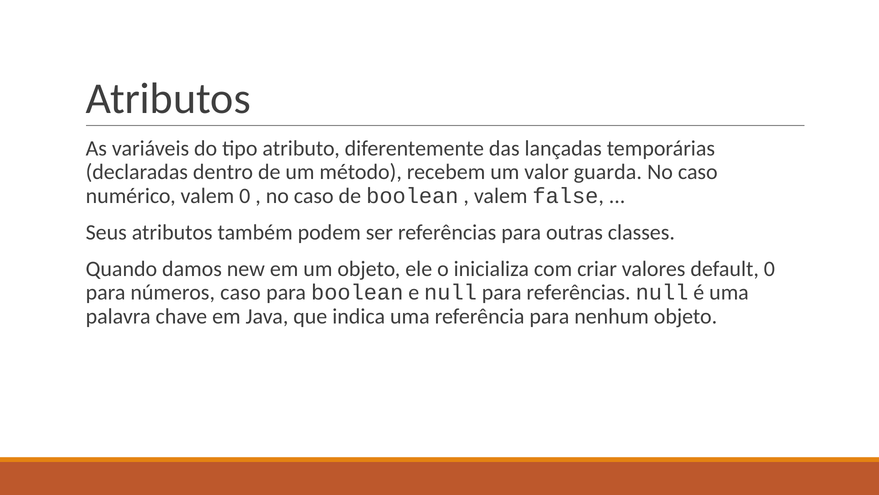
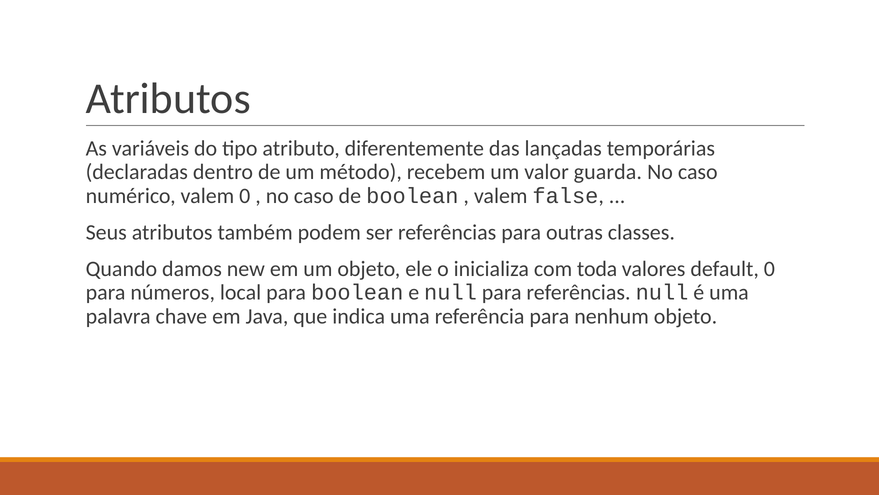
criar: criar -> toda
números caso: caso -> local
